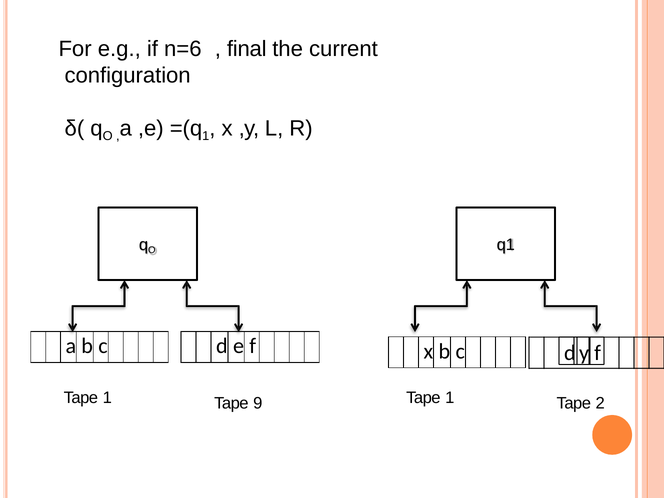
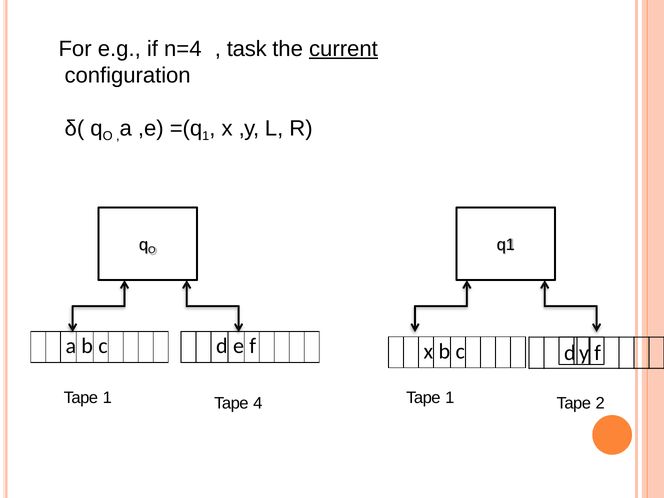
n=6: n=6 -> n=4
final: final -> task
current underline: none -> present
9: 9 -> 4
